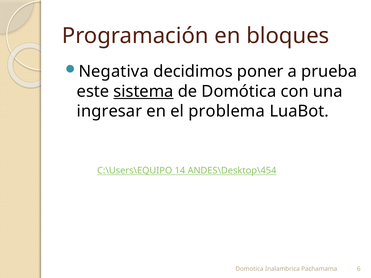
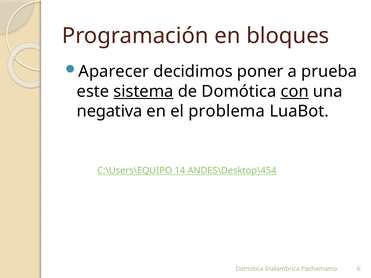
Negativa: Negativa -> Aparecer
con underline: none -> present
ingresar: ingresar -> negativa
